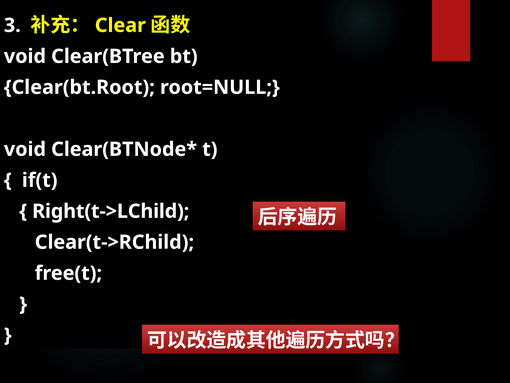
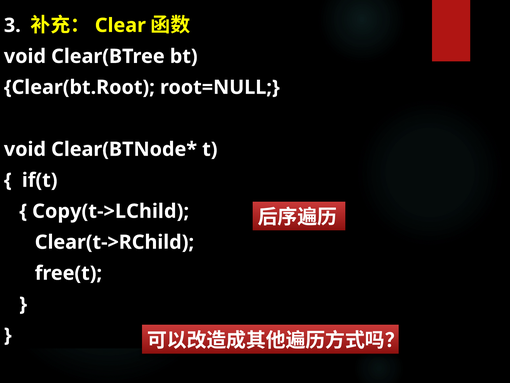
Right(t->LChild: Right(t->LChild -> Copy(t->LChild
